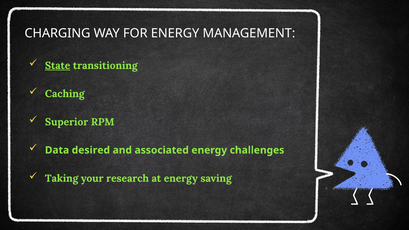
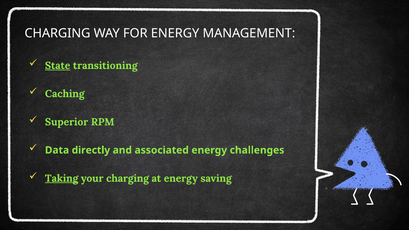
desired: desired -> directly
Taking underline: none -> present
your research: research -> charging
